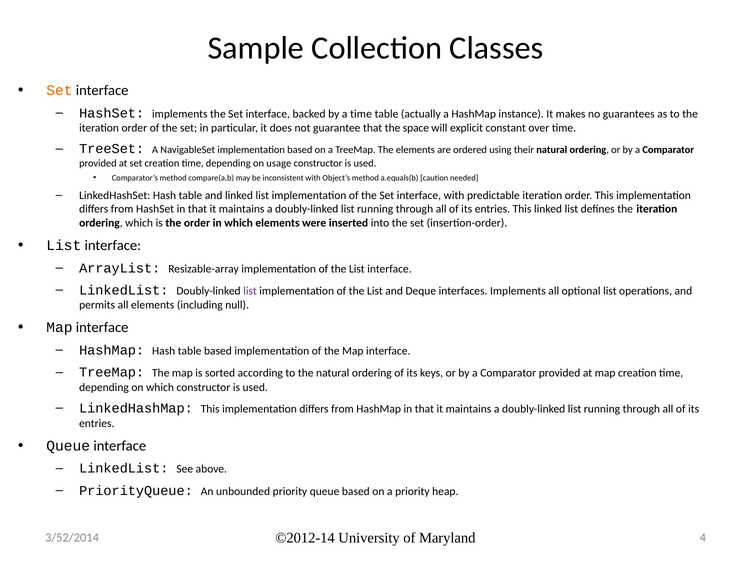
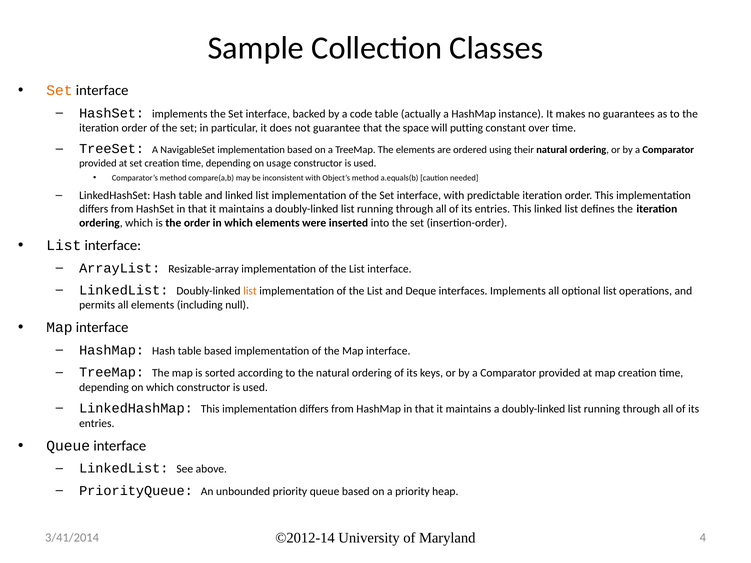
a time: time -> code
explicit: explicit -> putting
list at (250, 291) colour: purple -> orange
3/52/2014: 3/52/2014 -> 3/41/2014
